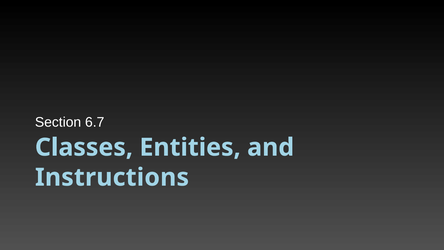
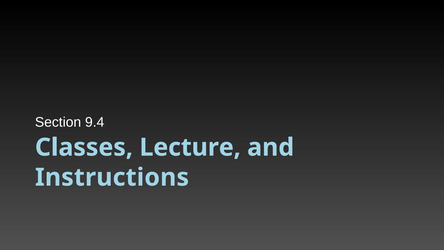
6.7: 6.7 -> 9.4
Entities: Entities -> Lecture
